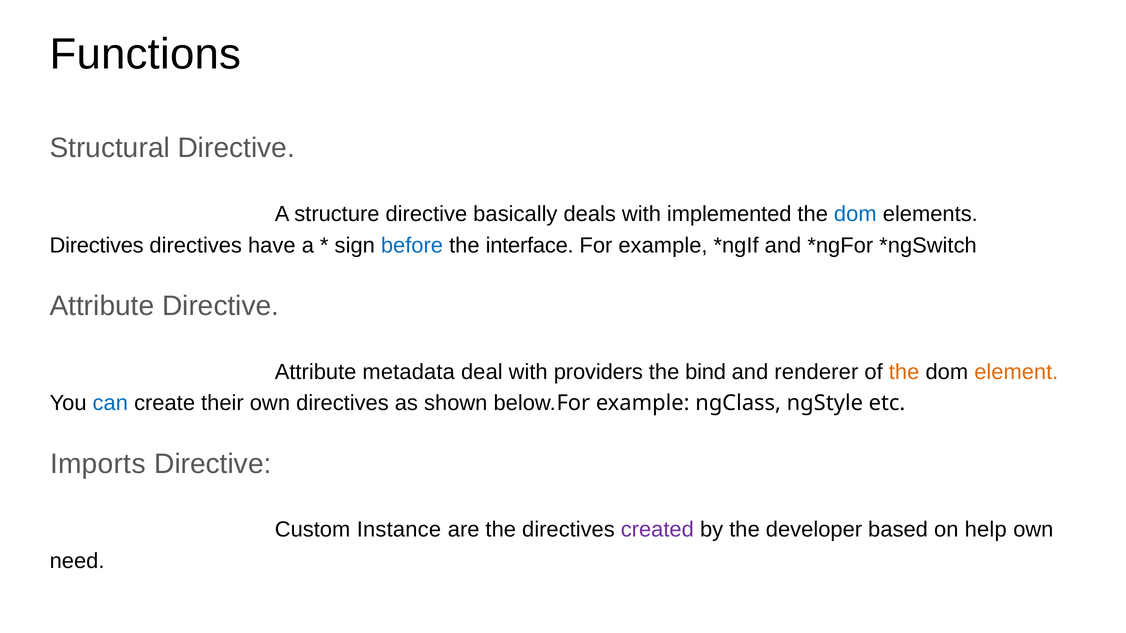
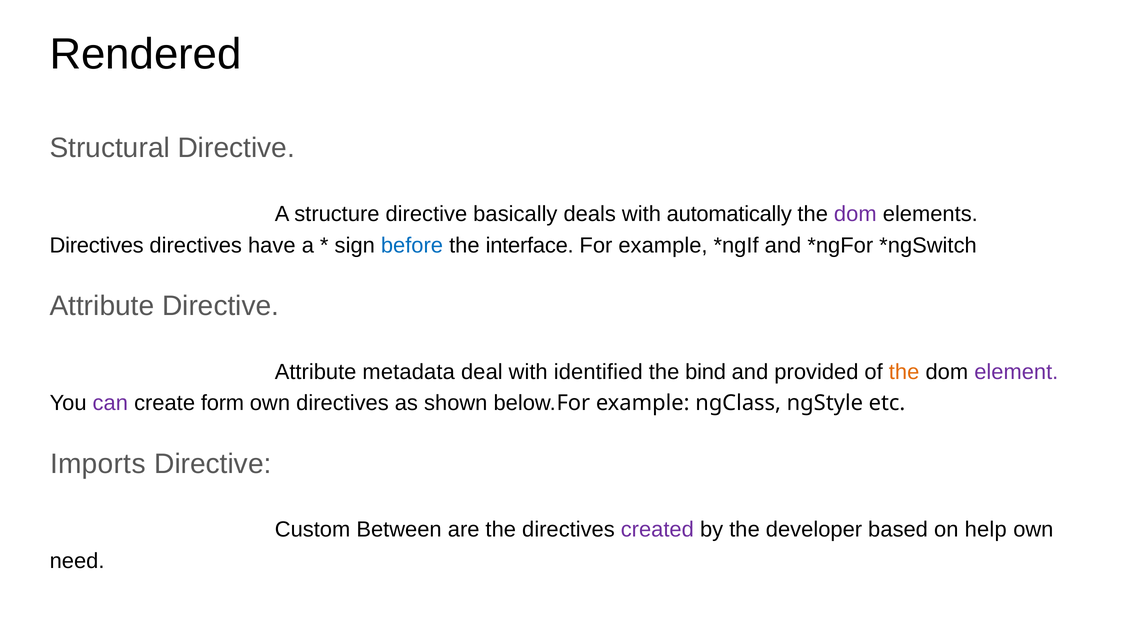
Functions: Functions -> Rendered
implemented: implemented -> automatically
dom at (855, 214) colour: blue -> purple
providers: providers -> identified
renderer: renderer -> provided
element colour: orange -> purple
can colour: blue -> purple
their: their -> form
Instance: Instance -> Between
